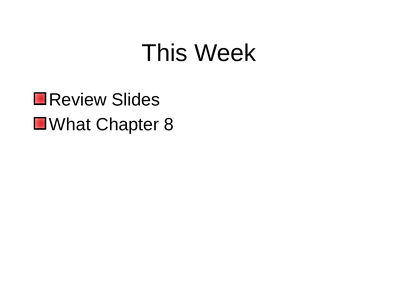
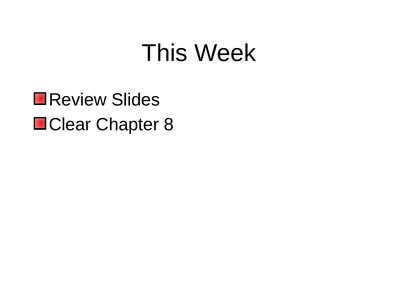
What: What -> Clear
